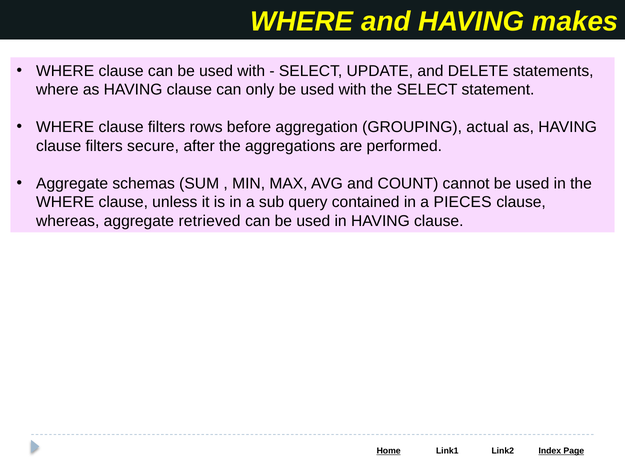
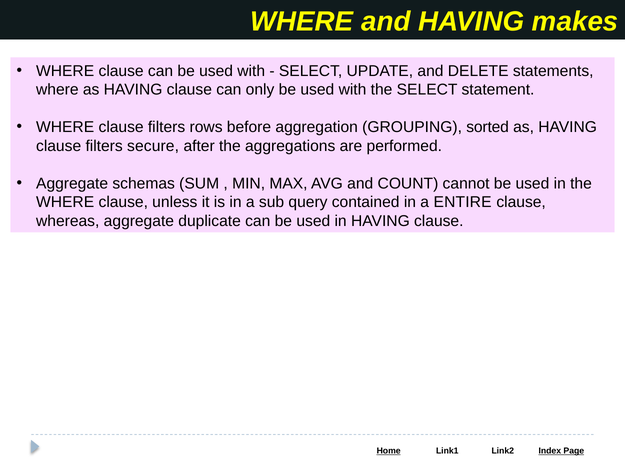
actual: actual -> sorted
PIECES: PIECES -> ENTIRE
retrieved: retrieved -> duplicate
